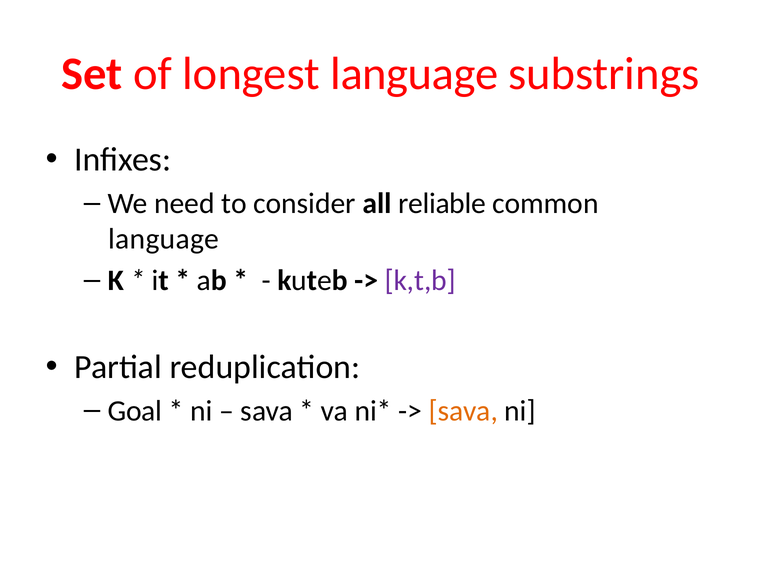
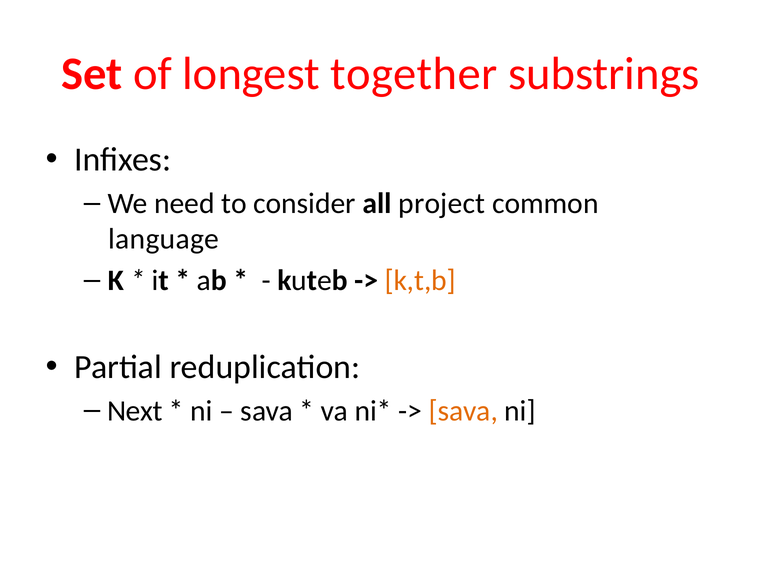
longest language: language -> together
reliable: reliable -> project
k,t,b colour: purple -> orange
Goal: Goal -> Next
